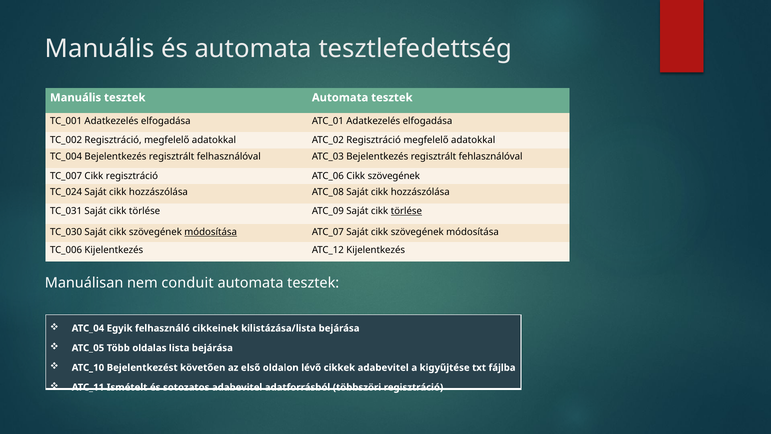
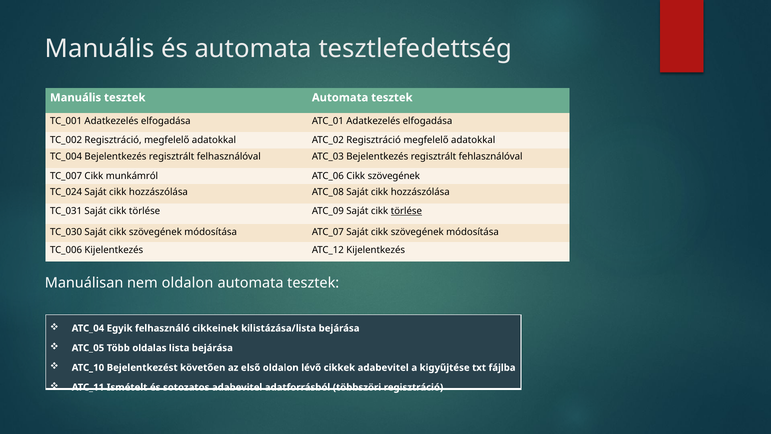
Cikk regisztráció: regisztráció -> munkámról
módosítása at (211, 232) underline: present -> none
nem conduit: conduit -> oldalon
